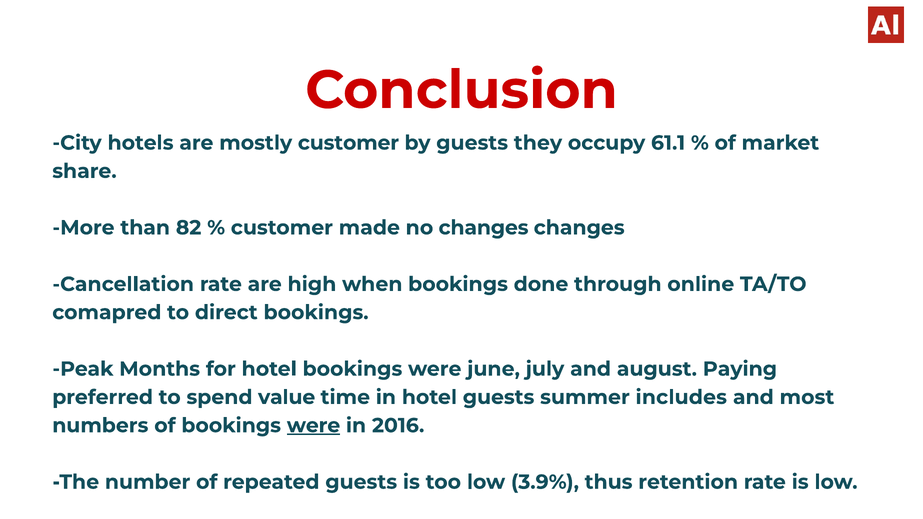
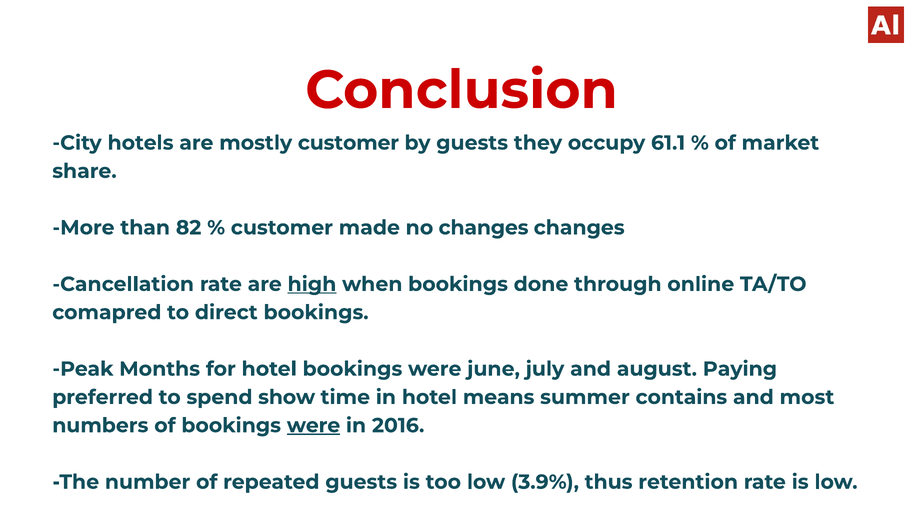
high underline: none -> present
value: value -> show
hotel guests: guests -> means
includes: includes -> contains
